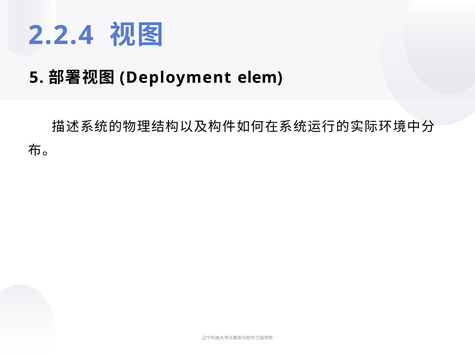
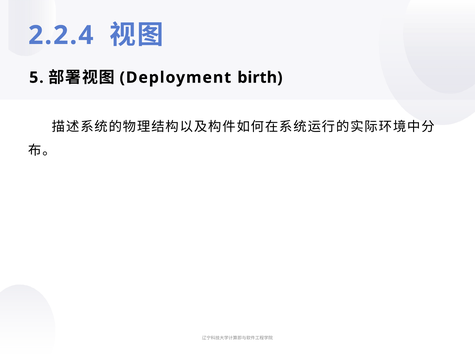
elem: elem -> birth
